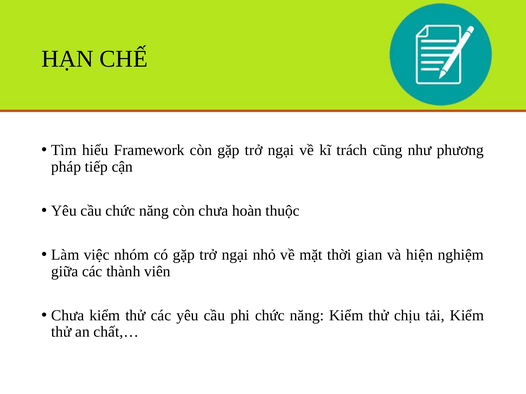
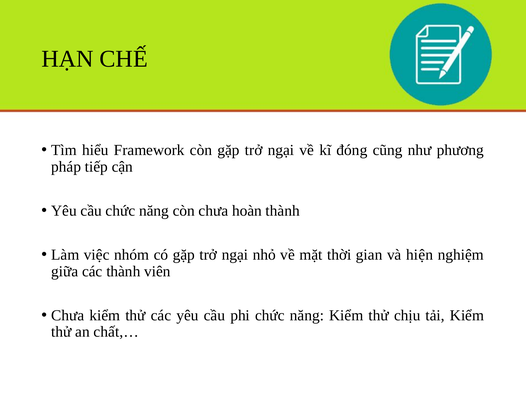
trách: trách -> đóng
hoàn thuộc: thuộc -> thành
